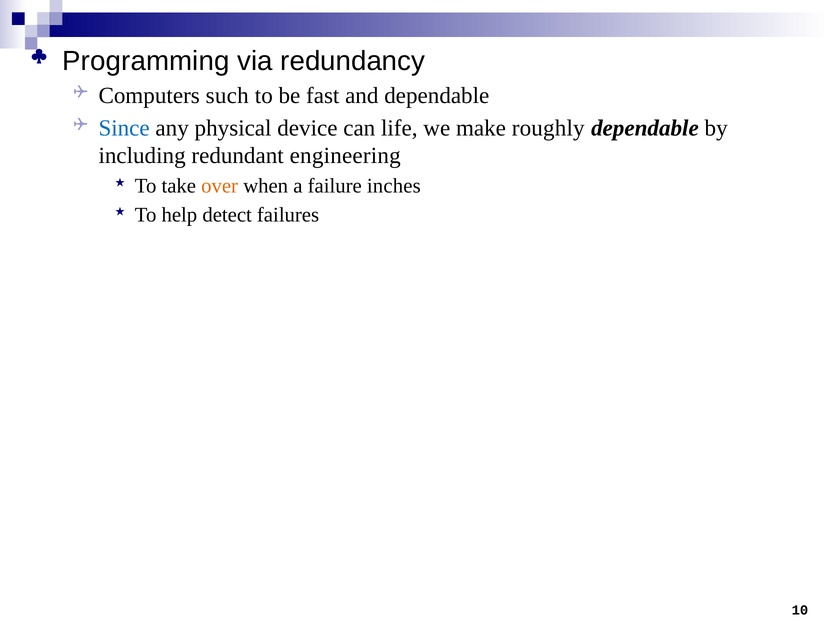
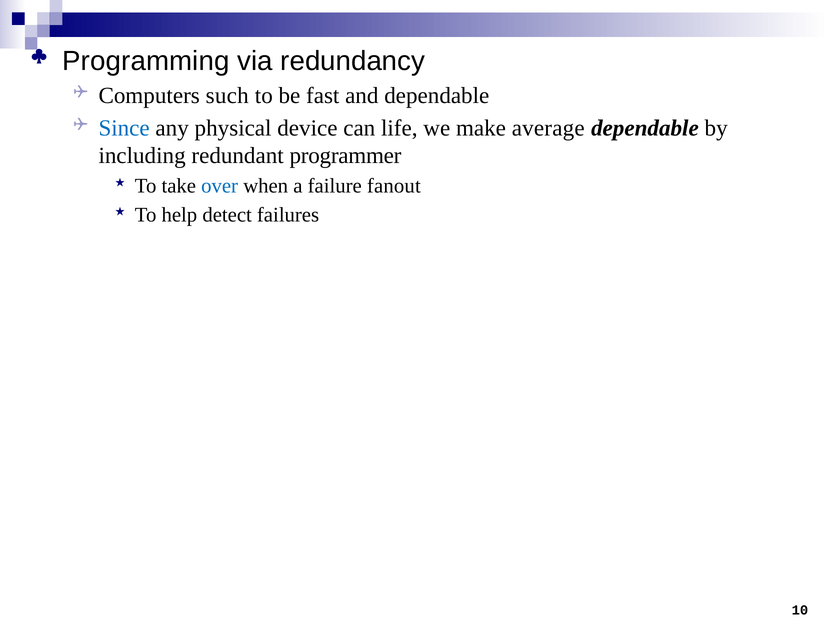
roughly: roughly -> average
engineering: engineering -> programmer
over colour: orange -> blue
inches: inches -> fanout
